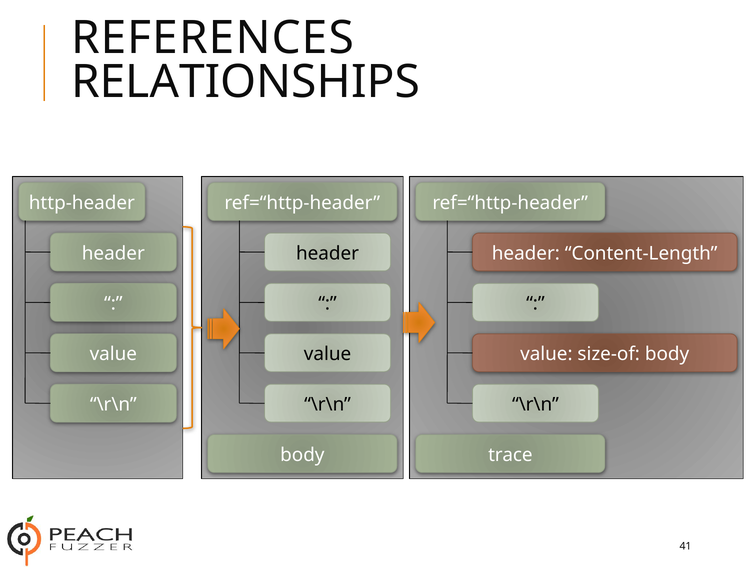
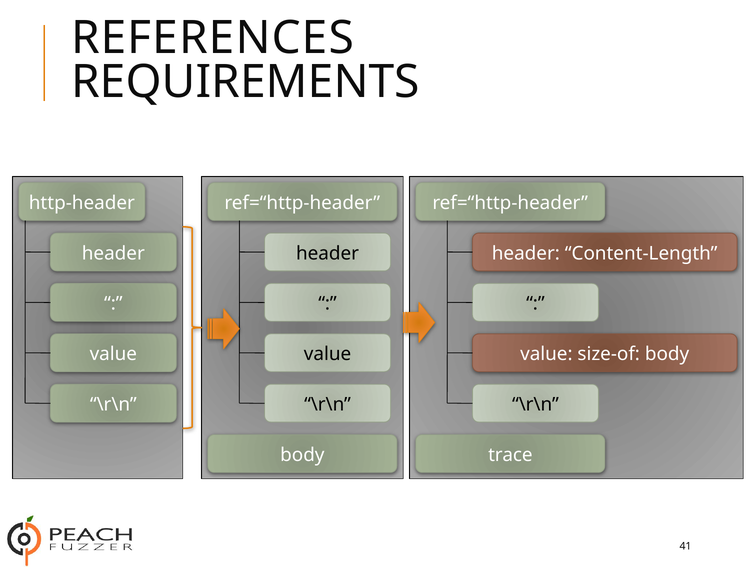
RELATIONSHIPS: RELATIONSHIPS -> REQUIREMENTS
